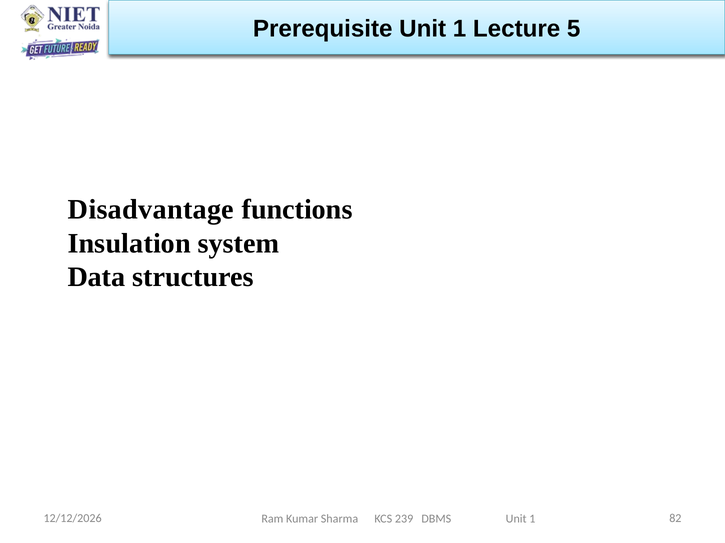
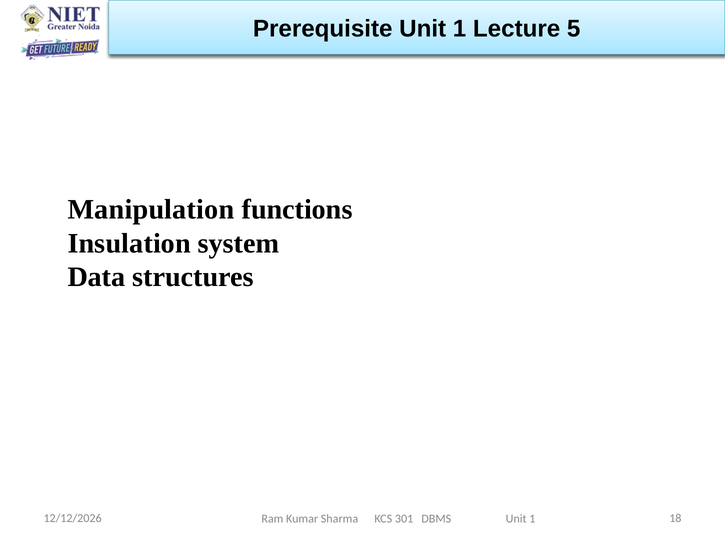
Disadvantage: Disadvantage -> Manipulation
82: 82 -> 18
239: 239 -> 301
